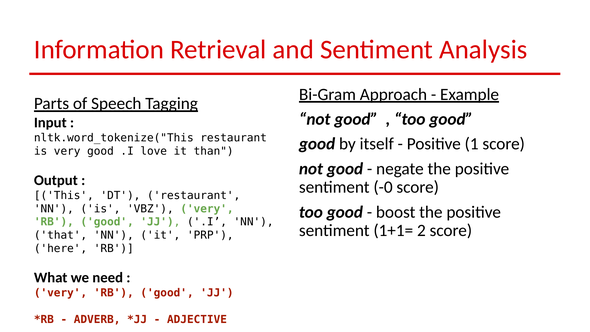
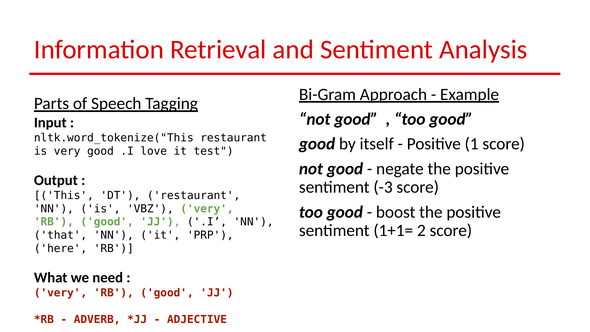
than: than -> test
-0: -0 -> -3
